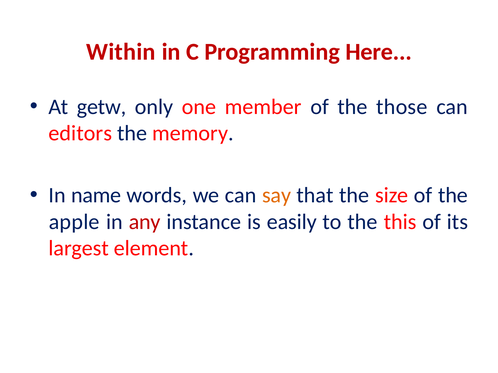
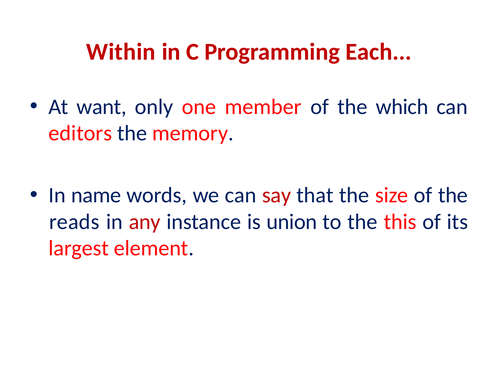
Here: Here -> Each
getw: getw -> want
those: those -> which
say colour: orange -> red
apple: apple -> reads
easily: easily -> union
